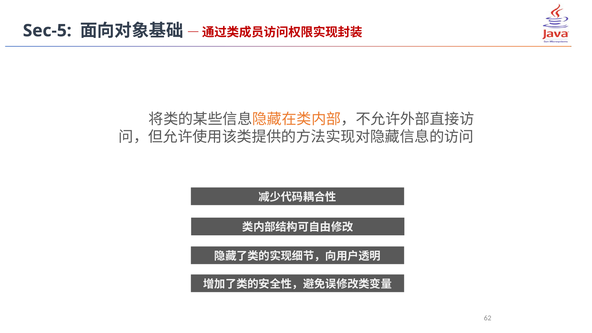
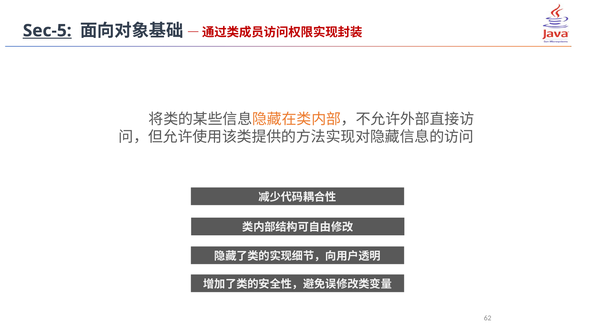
Sec-5 underline: none -> present
